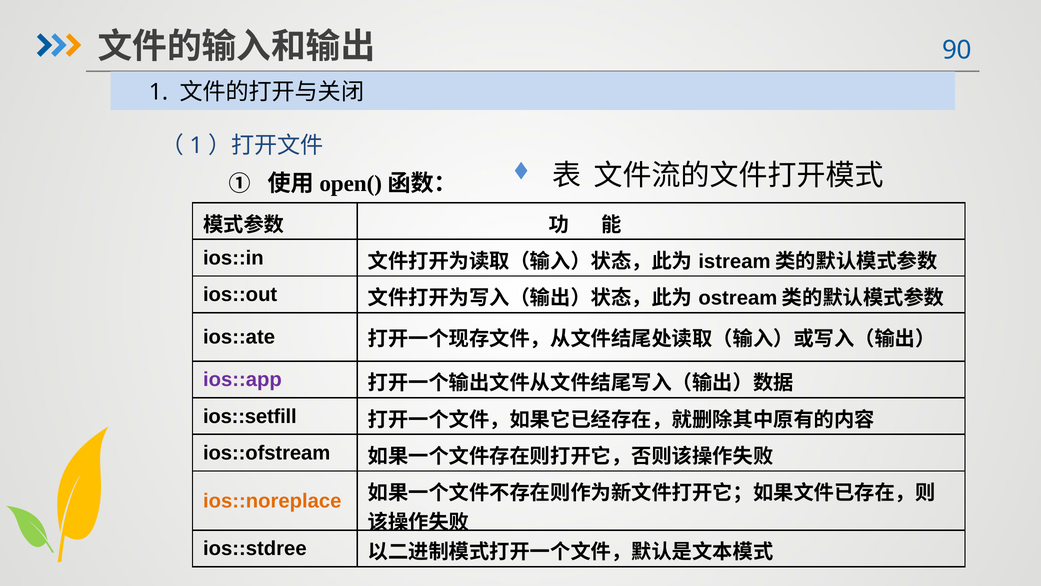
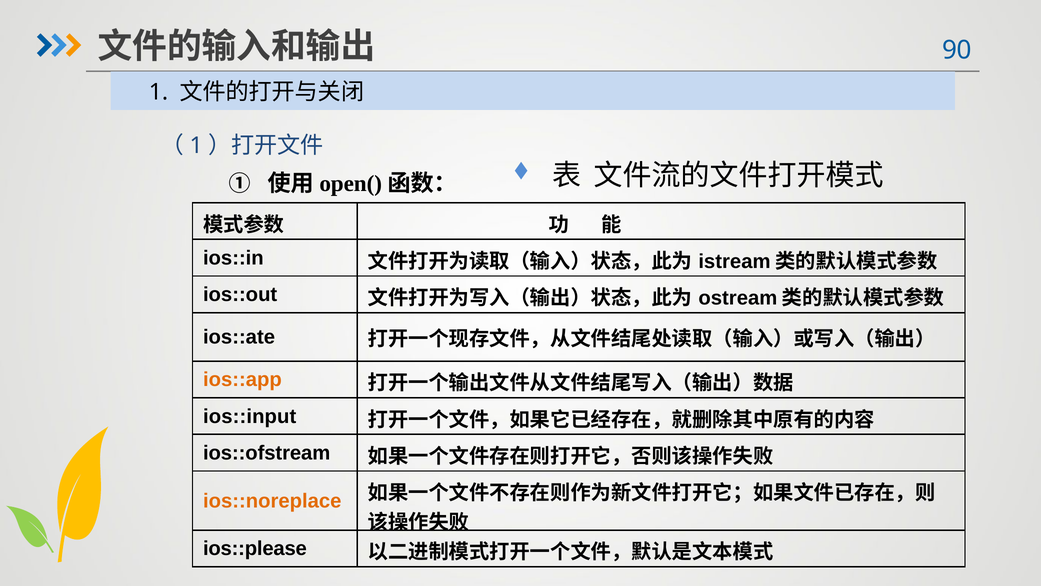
ios::app colour: purple -> orange
ios::setfill: ios::setfill -> ios::input
ios::stdree: ios::stdree -> ios::please
